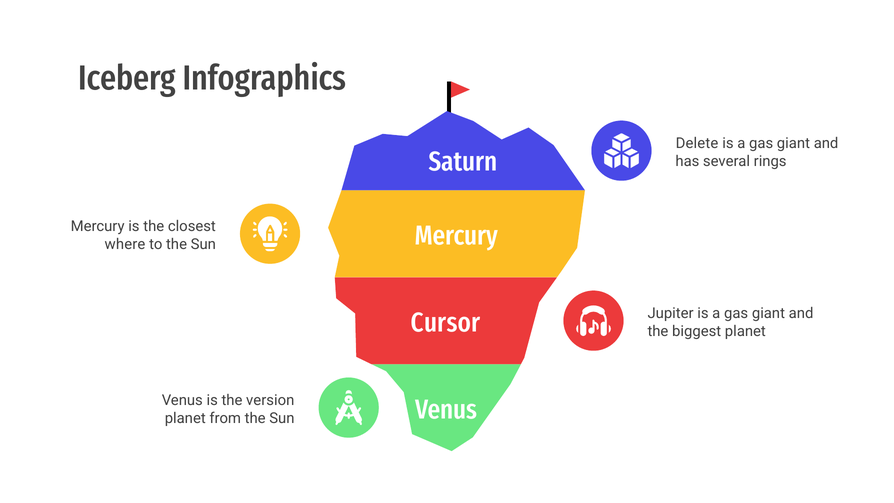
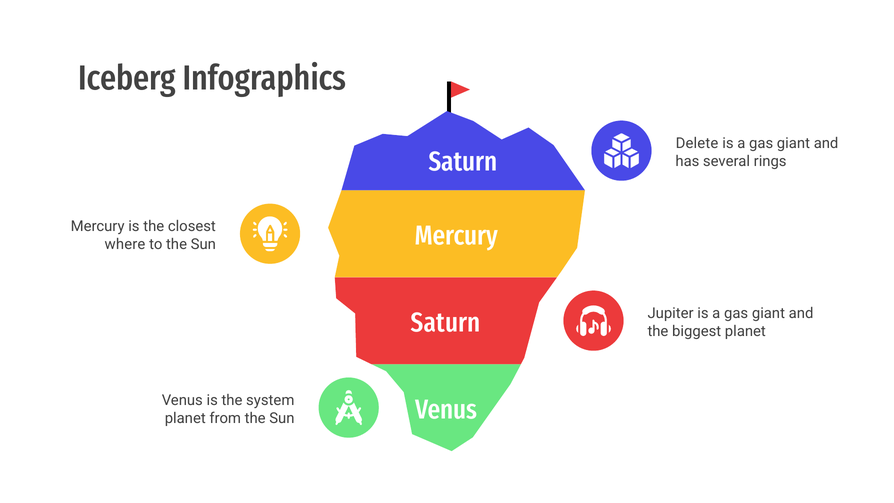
Cursor at (446, 323): Cursor -> Saturn
version: version -> system
